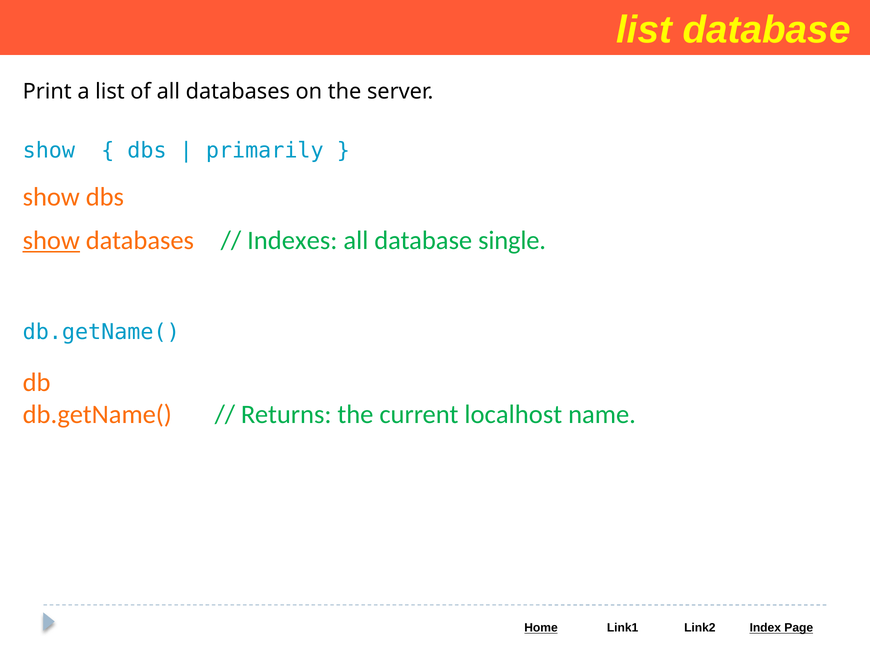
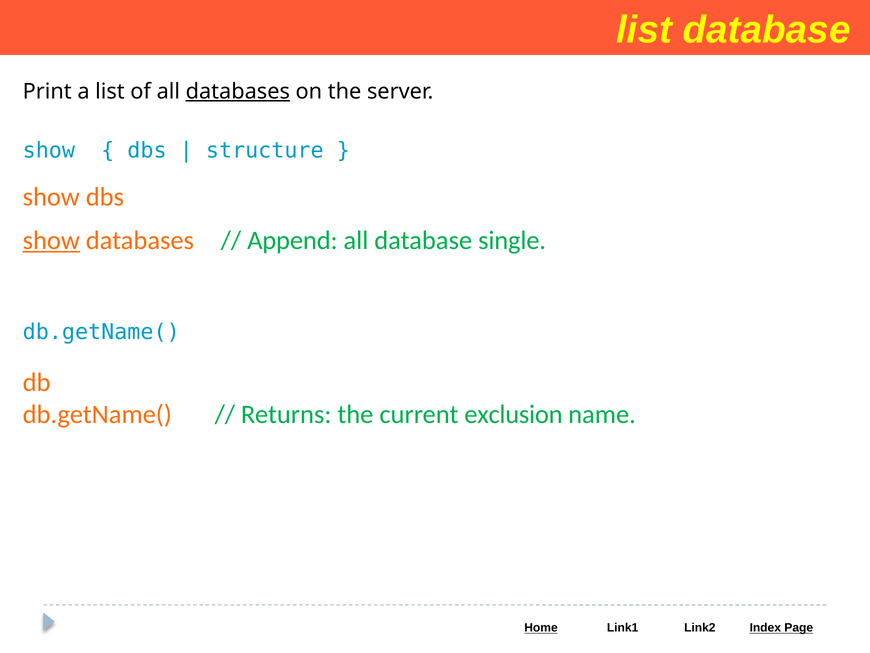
databases at (238, 91) underline: none -> present
primarily: primarily -> structure
Indexes: Indexes -> Append
localhost: localhost -> exclusion
